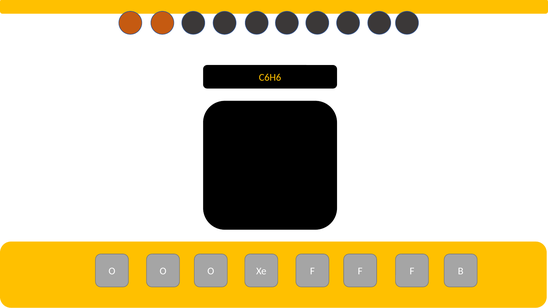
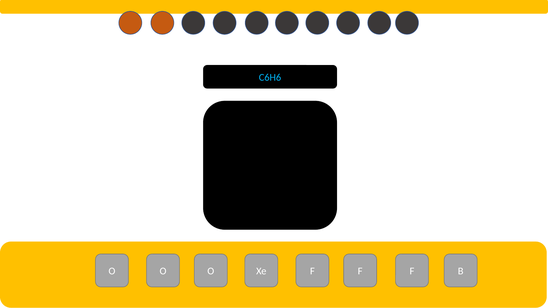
C6H6 colour: yellow -> light blue
